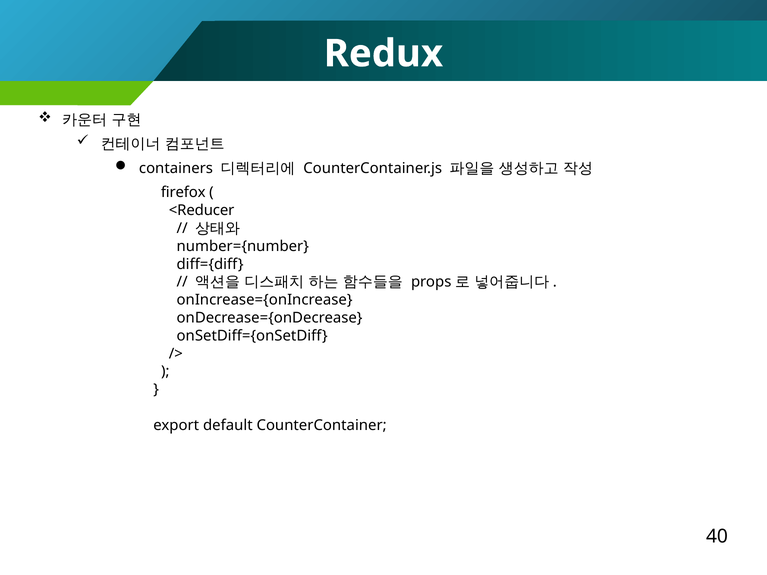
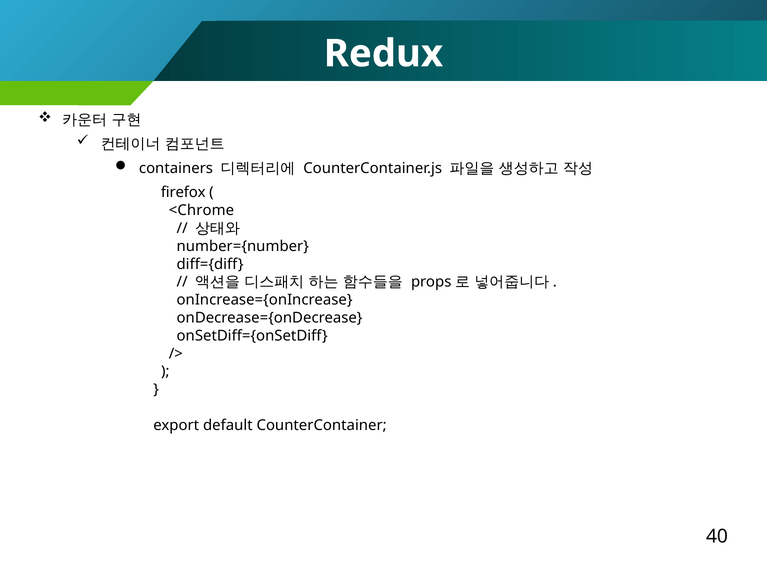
<Reducer: <Reducer -> <Chrome
